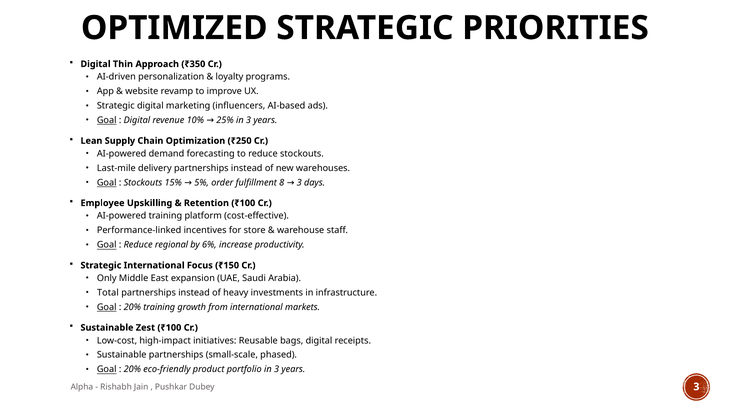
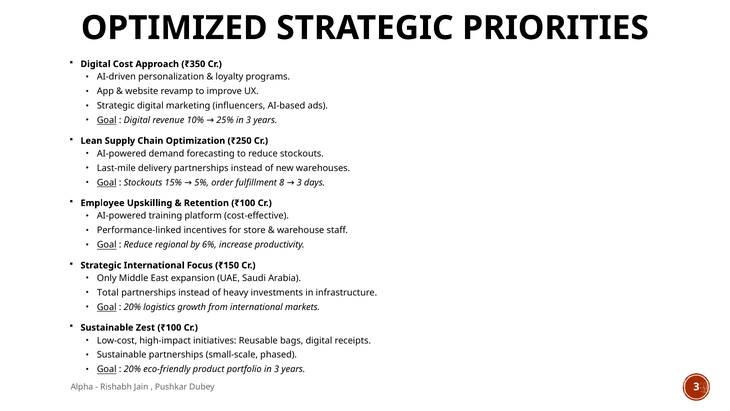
Thin: Thin -> Cost
20% training: training -> logistics
